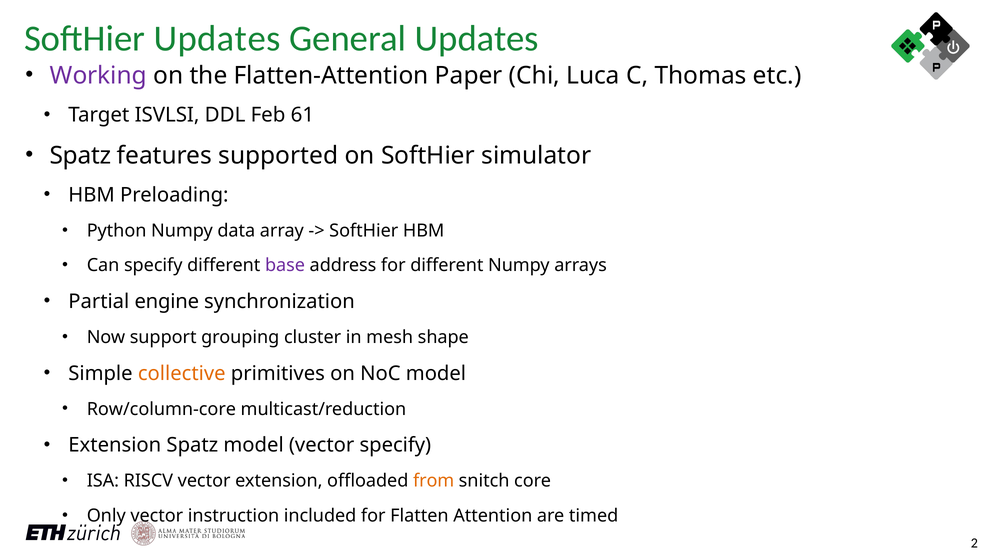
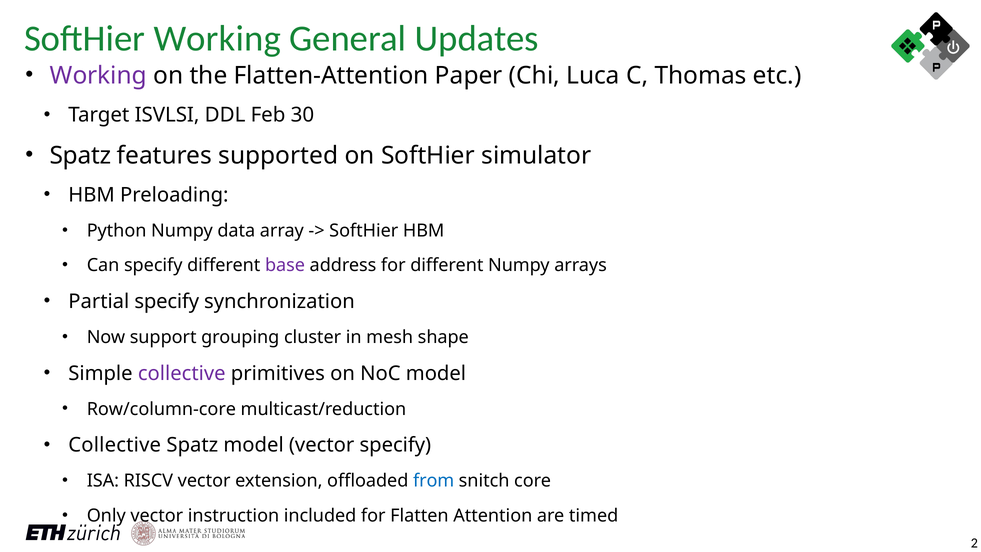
SoftHier Updates: Updates -> Working
61: 61 -> 30
Partial engine: engine -> specify
collective at (182, 373) colour: orange -> purple
Extension at (115, 445): Extension -> Collective
from colour: orange -> blue
